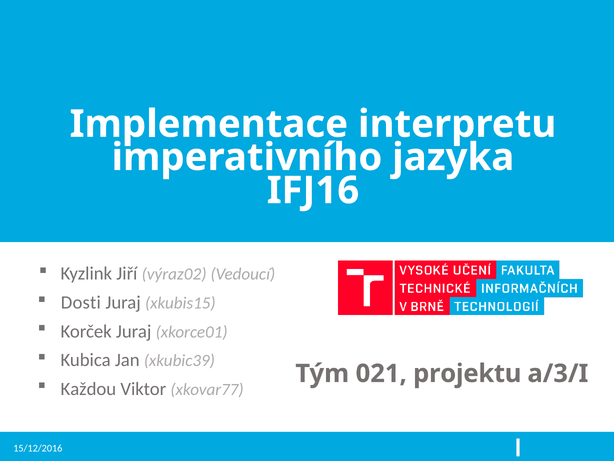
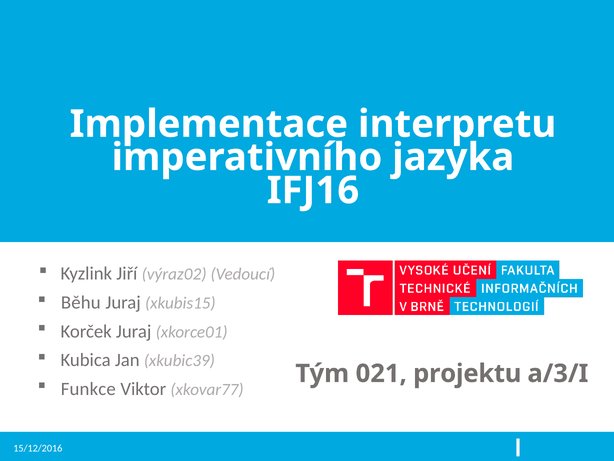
Dosti: Dosti -> Běhu
Každou: Každou -> Funkce
